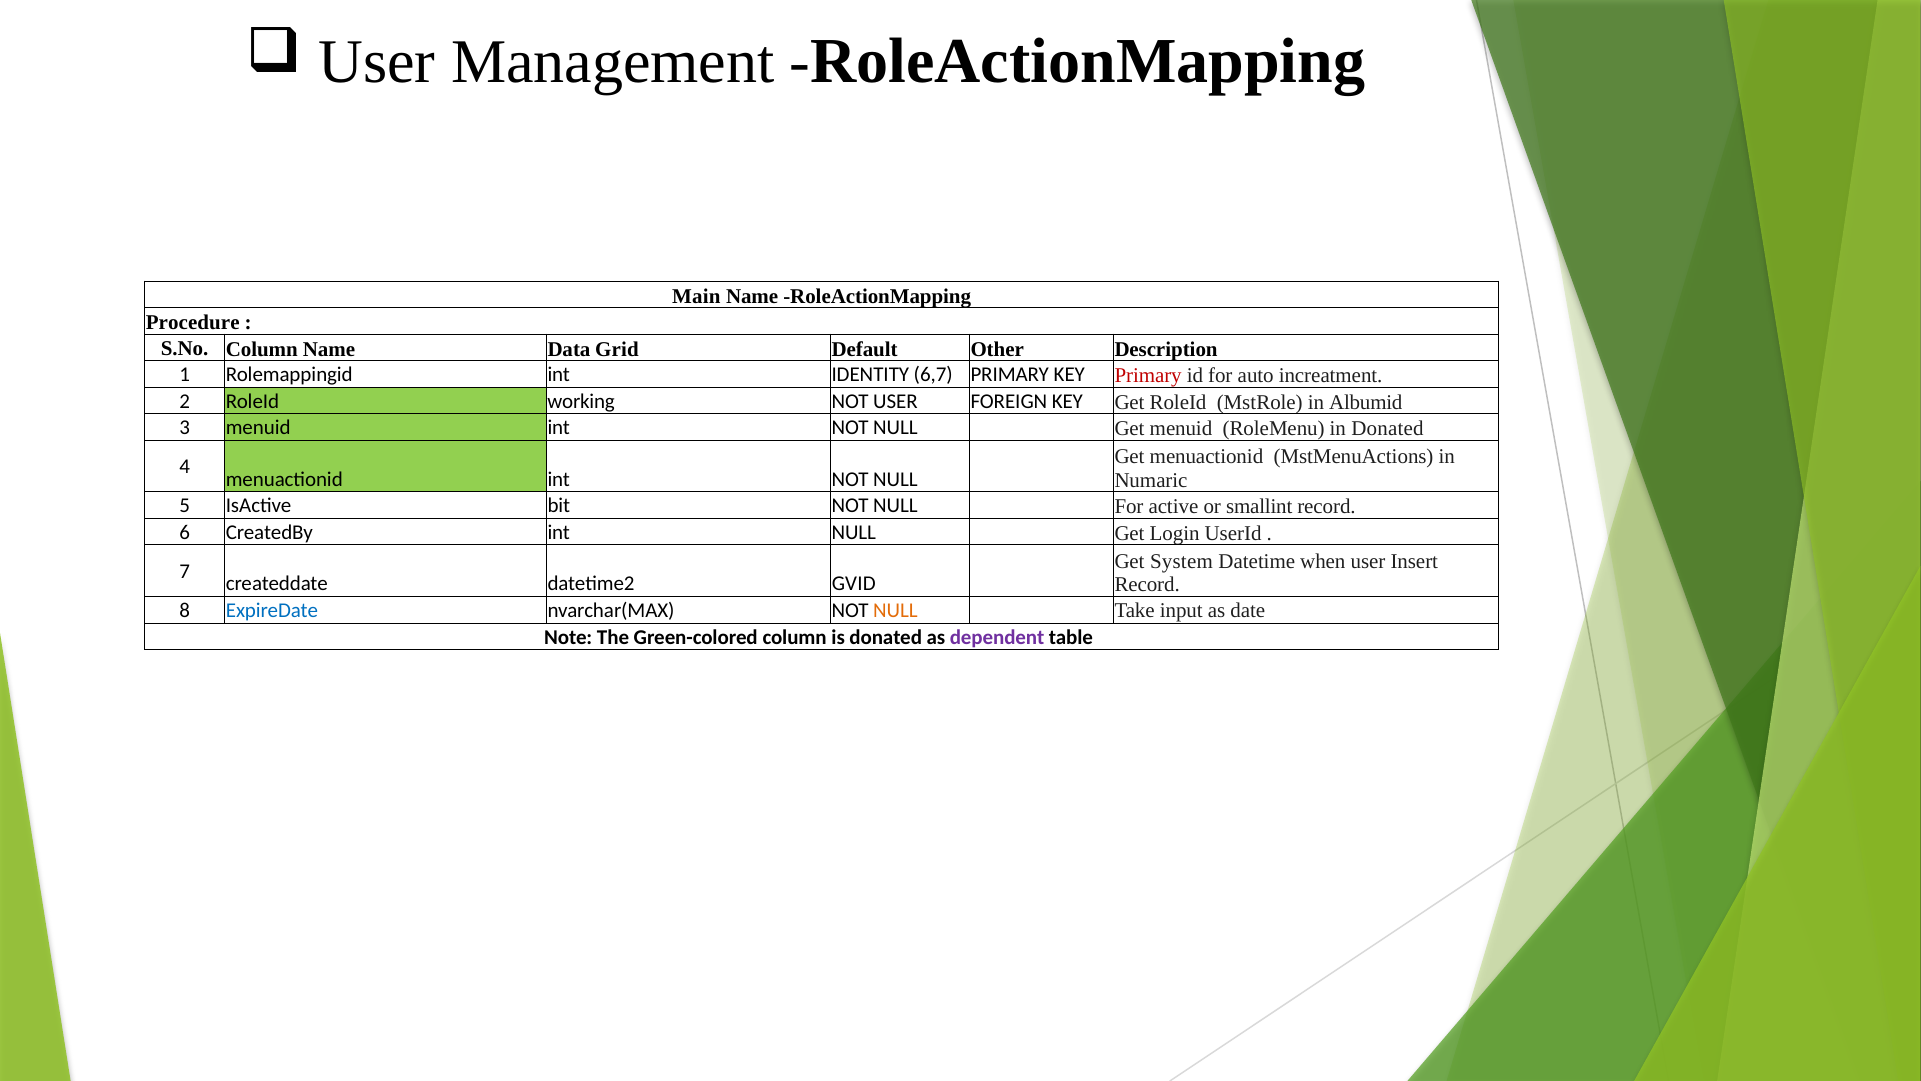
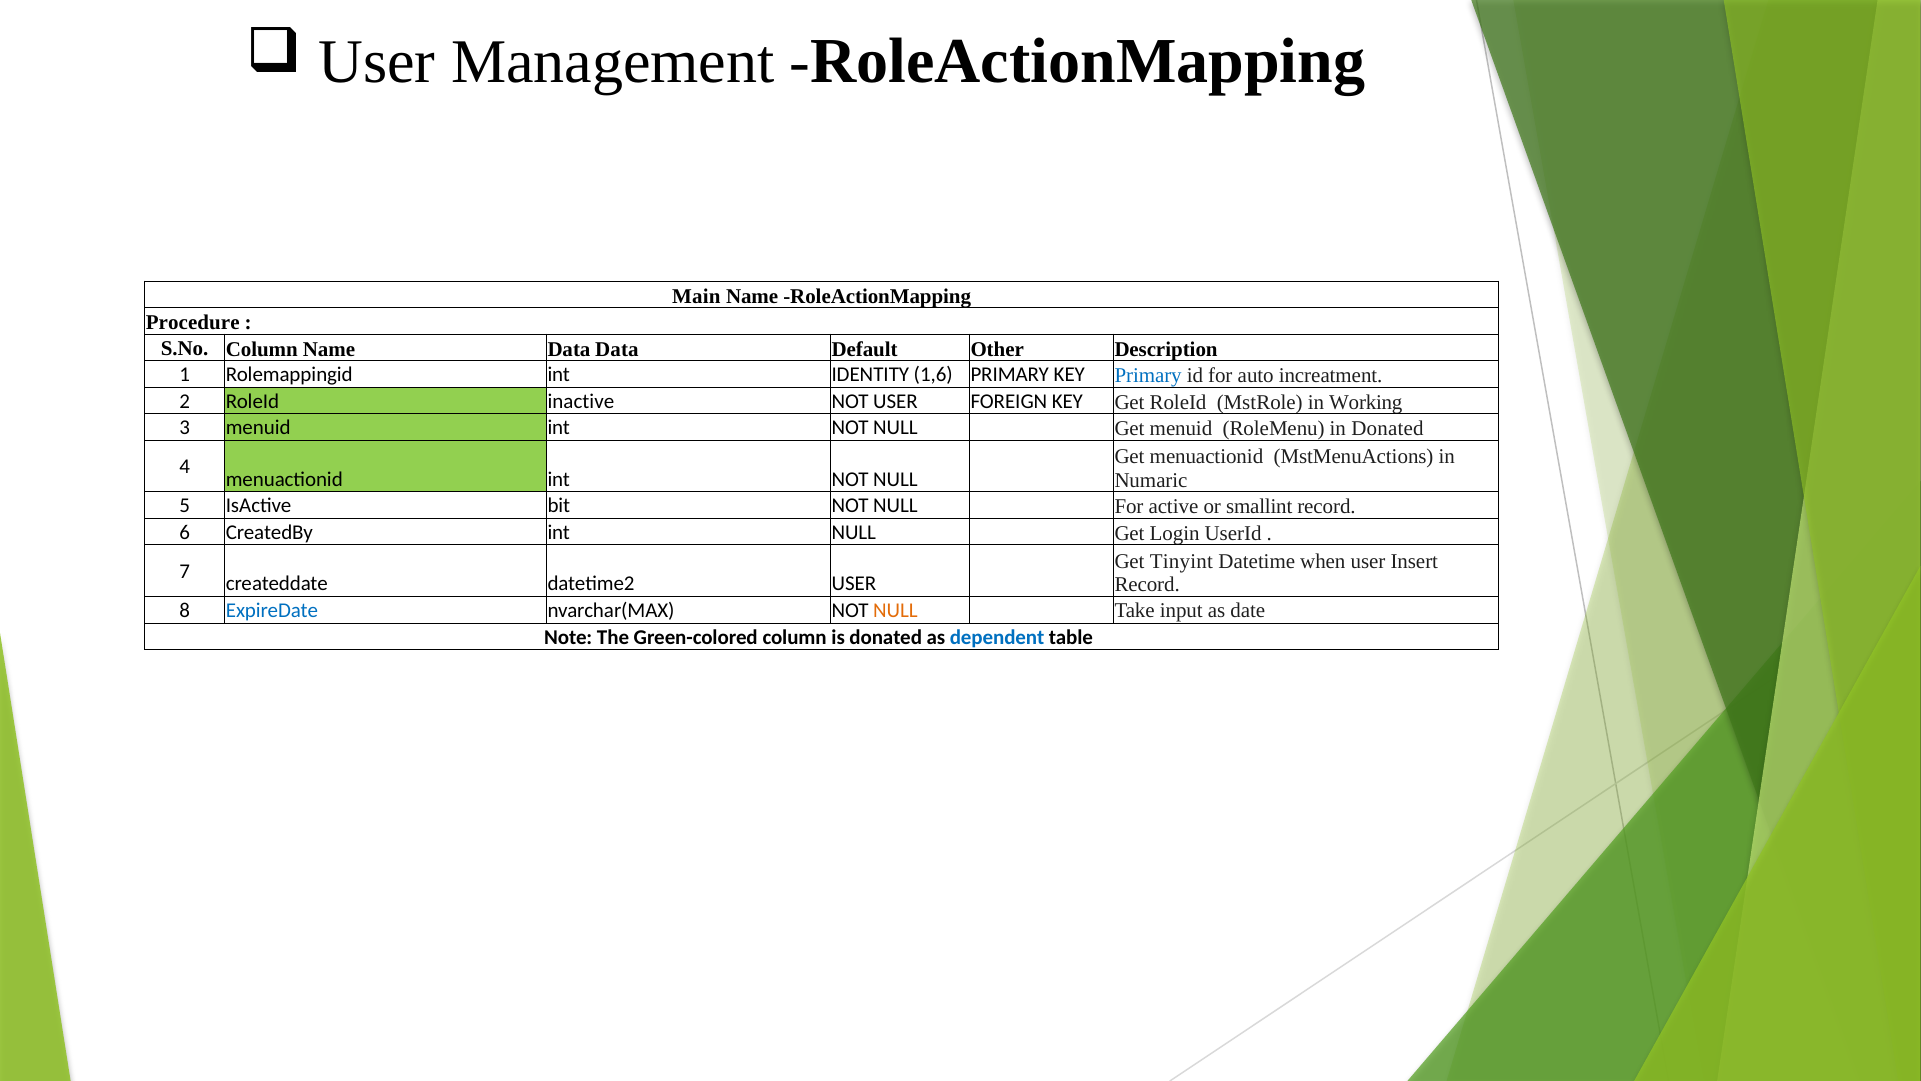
Data Grid: Grid -> Data
6,7: 6,7 -> 1,6
Primary at (1148, 375) colour: red -> blue
working: working -> inactive
Albumid: Albumid -> Working
System: System -> Tinyint
datetime2 GVID: GVID -> USER
dependent colour: purple -> blue
